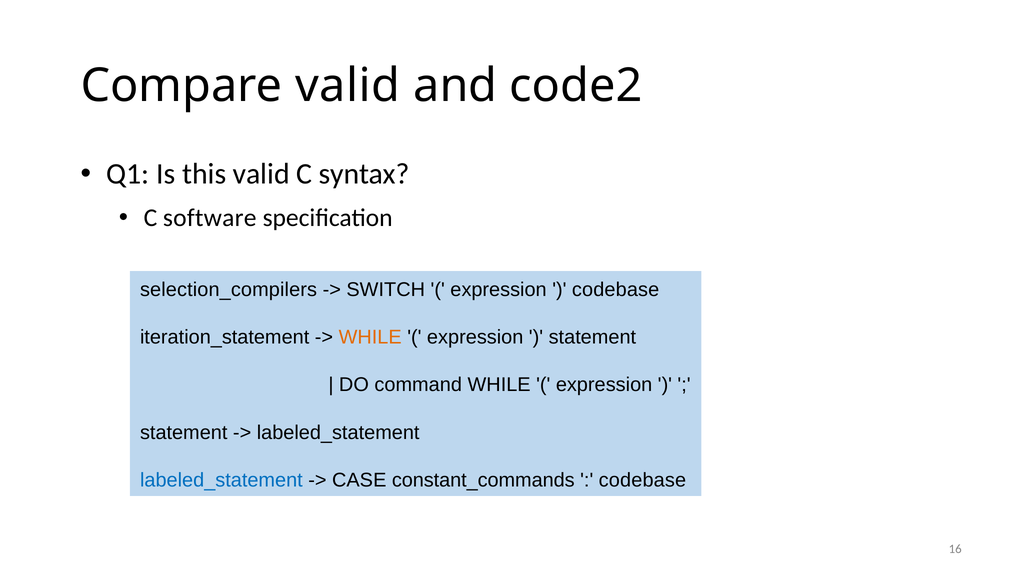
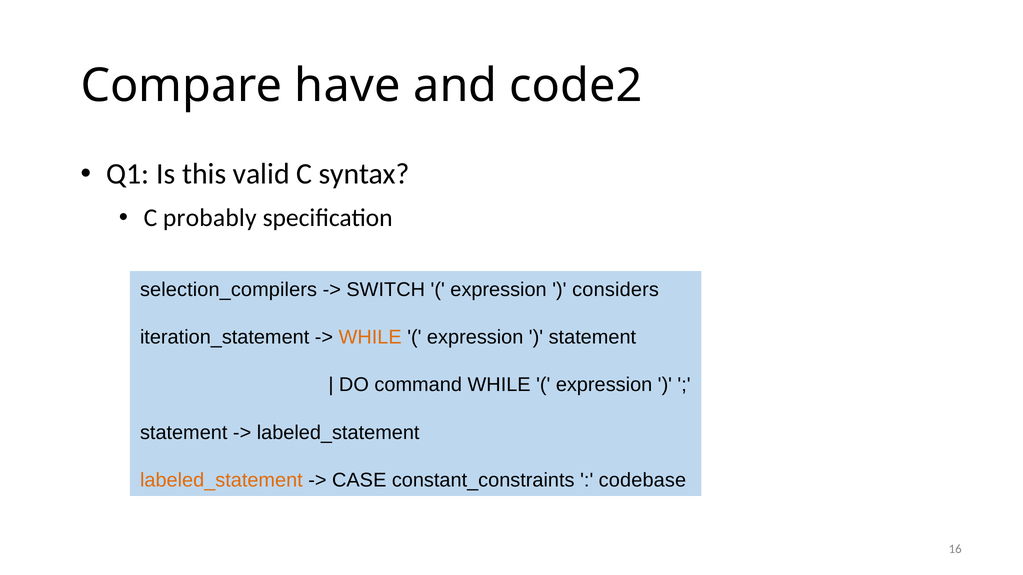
Compare valid: valid -> have
software: software -> probably
codebase at (616, 290): codebase -> considers
labeled_statement at (221, 481) colour: blue -> orange
constant_commands: constant_commands -> constant_constraints
